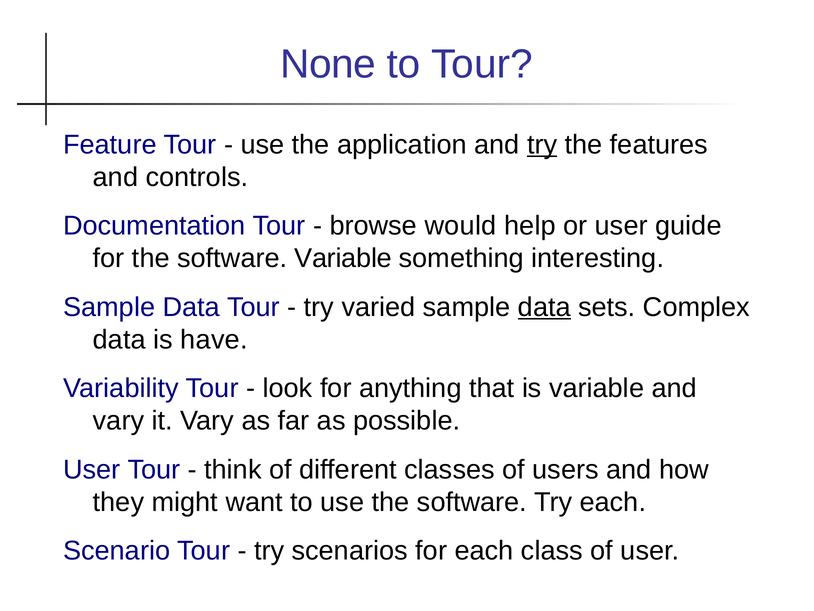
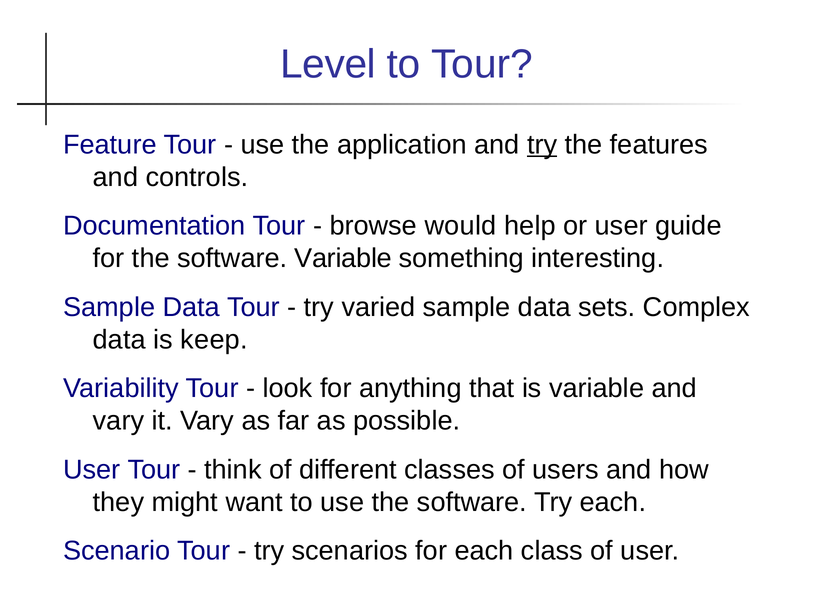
None: None -> Level
data at (544, 307) underline: present -> none
have: have -> keep
